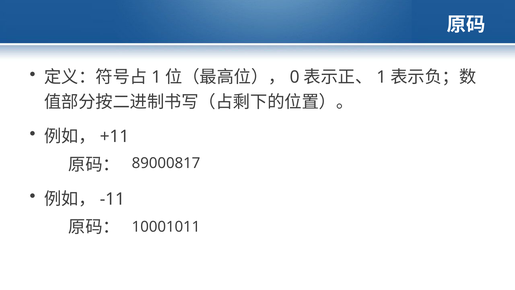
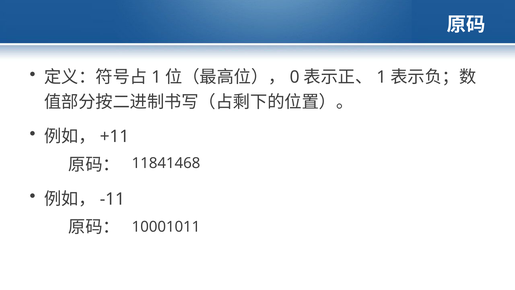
89000817: 89000817 -> 11841468
